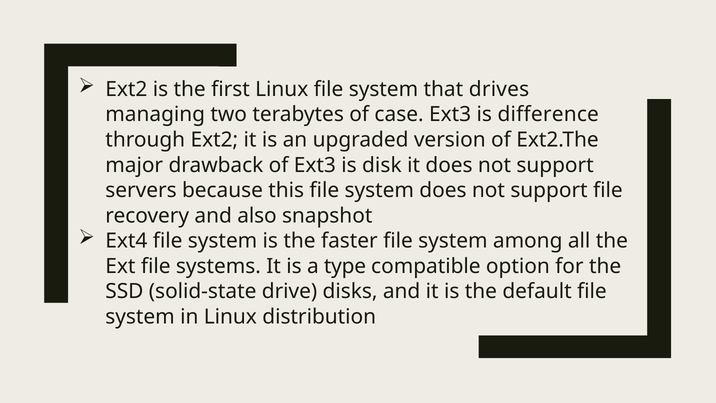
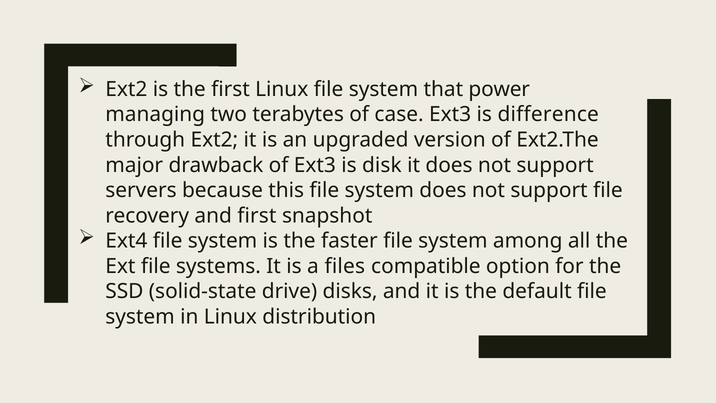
drives: drives -> power
and also: also -> first
type: type -> files
